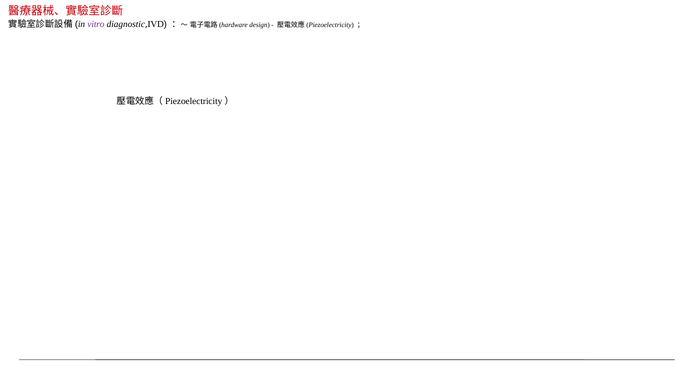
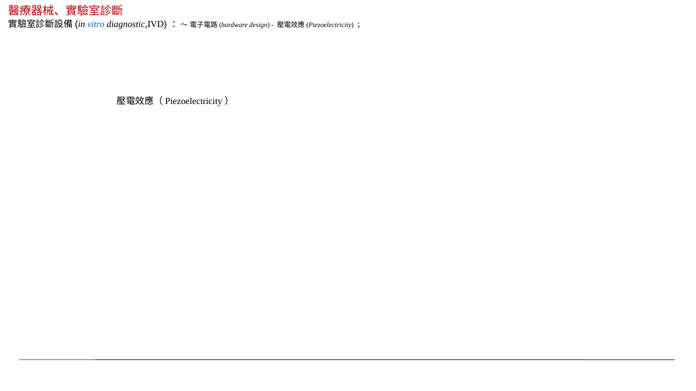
vitro colour: purple -> blue
